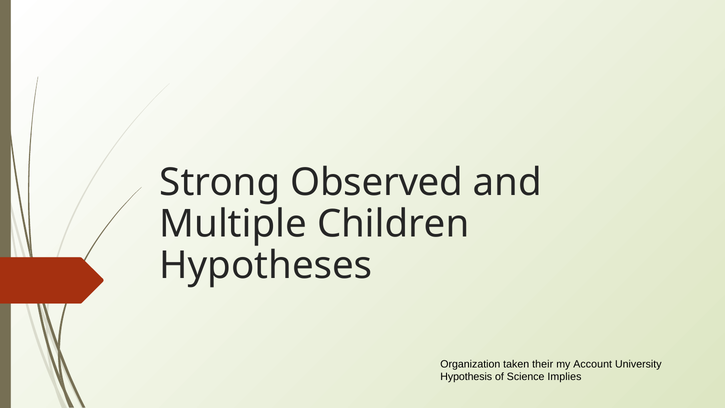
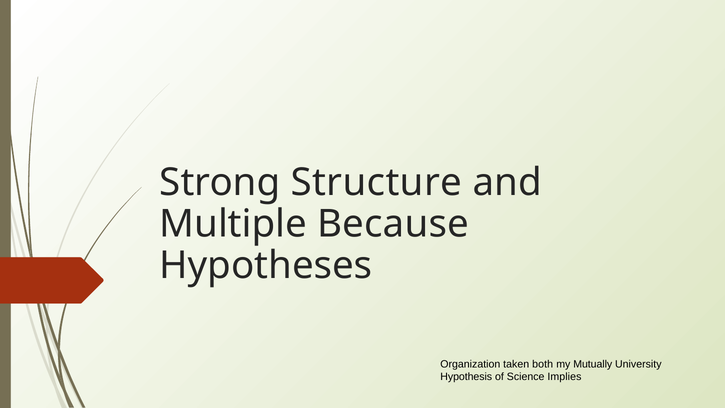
Observed: Observed -> Structure
Children: Children -> Because
their: their -> both
Account: Account -> Mutually
